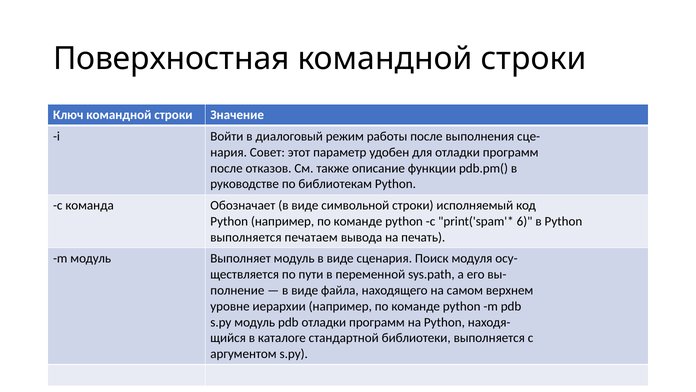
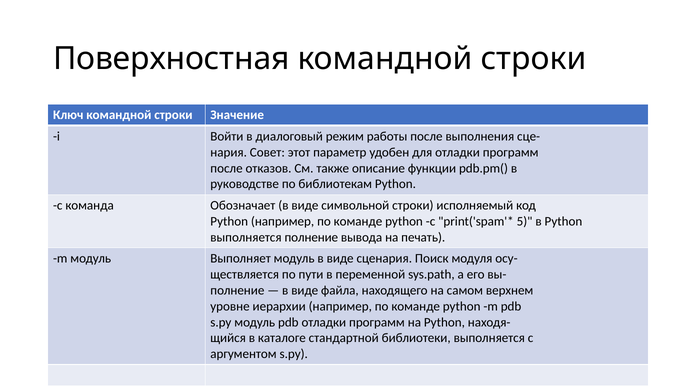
6: 6 -> 5
выполняется печатаем: печатаем -> полнение
